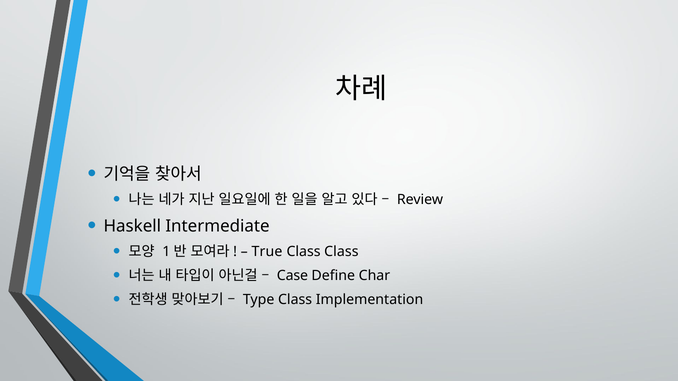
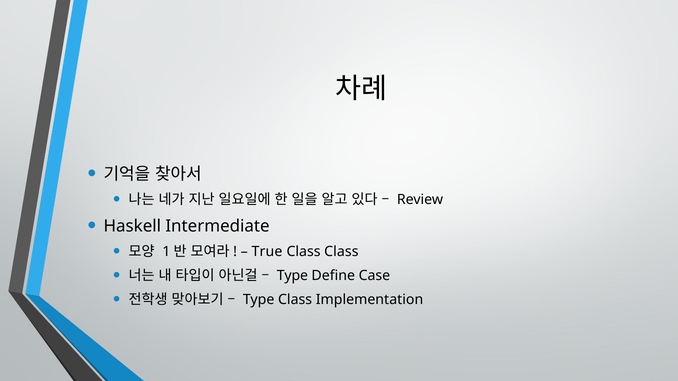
Case at (292, 276): Case -> Type
Char: Char -> Case
